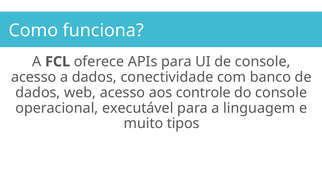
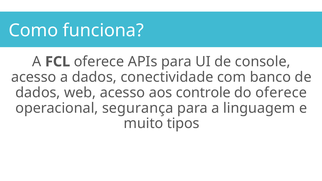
do console: console -> oferece
executável: executável -> segurança
